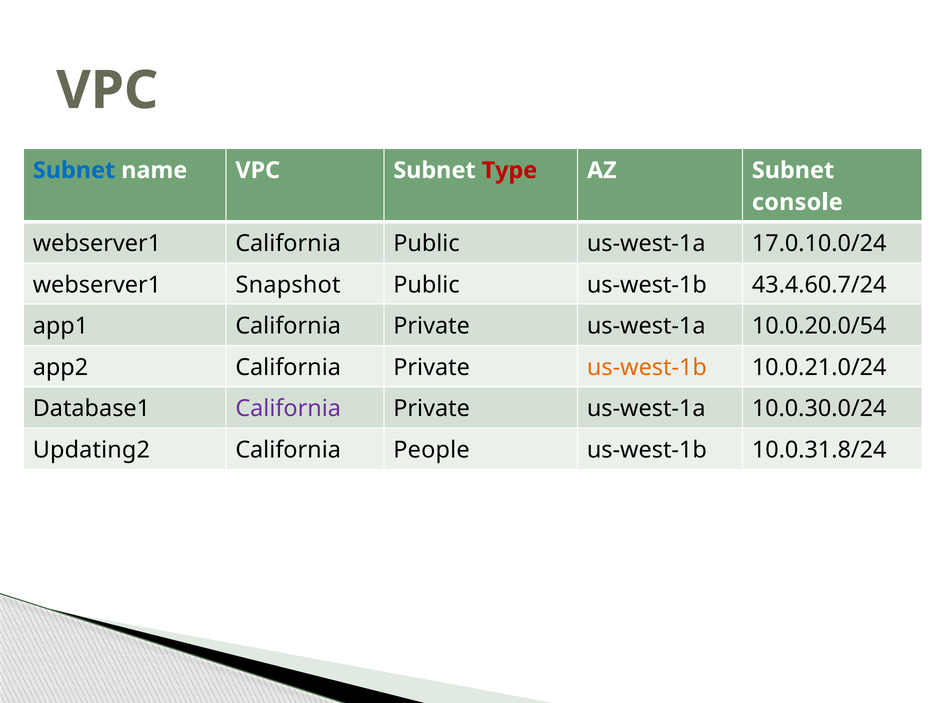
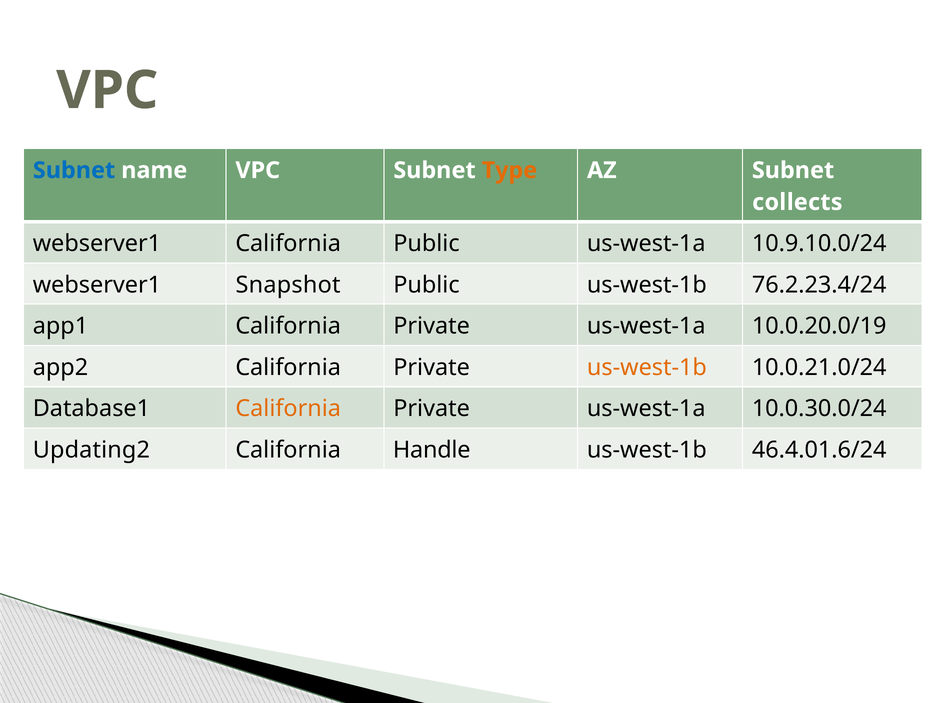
Type colour: red -> orange
console: console -> collects
17.0.10.0/24: 17.0.10.0/24 -> 10.9.10.0/24
43.4.60.7/24: 43.4.60.7/24 -> 76.2.23.4/24
10.0.20.0/54: 10.0.20.0/54 -> 10.0.20.0/19
California at (288, 409) colour: purple -> orange
People: People -> Handle
10.0.31.8/24: 10.0.31.8/24 -> 46.4.01.6/24
